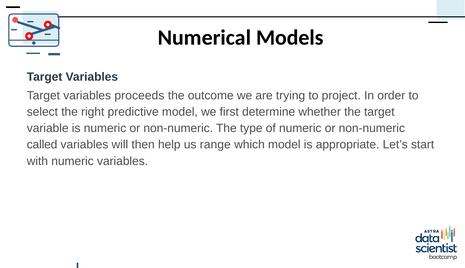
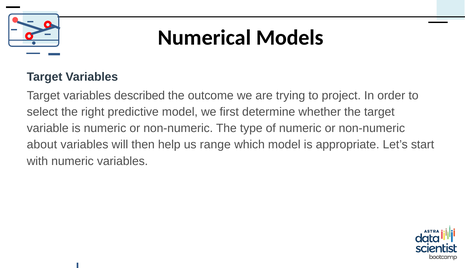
proceeds: proceeds -> described
called: called -> about
